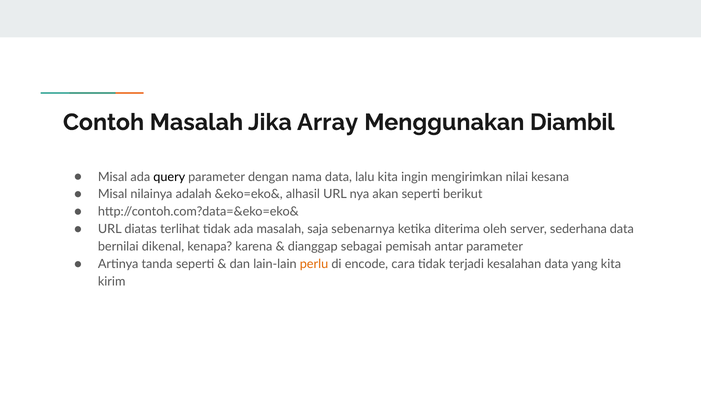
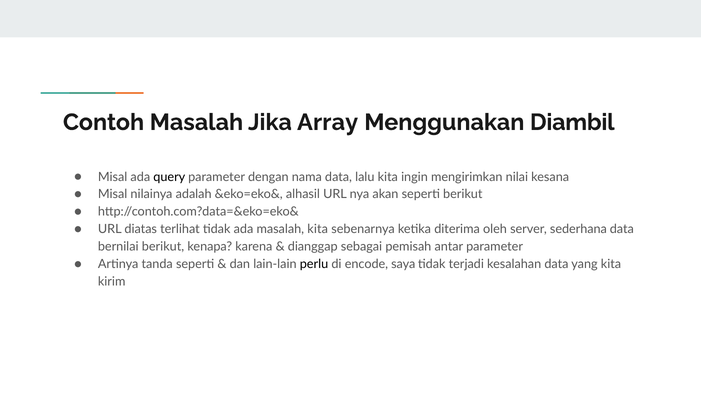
masalah saja: saja -> kita
bernilai dikenal: dikenal -> berikut
perlu colour: orange -> black
cara: cara -> saya
